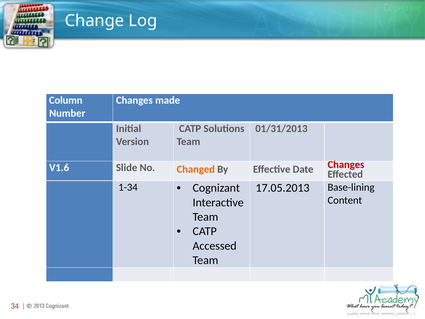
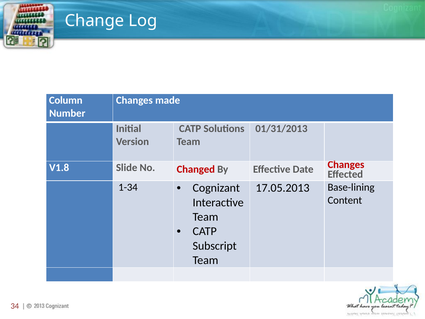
V1.6: V1.6 -> V1.8
Changed colour: orange -> red
Accessed: Accessed -> Subscript
